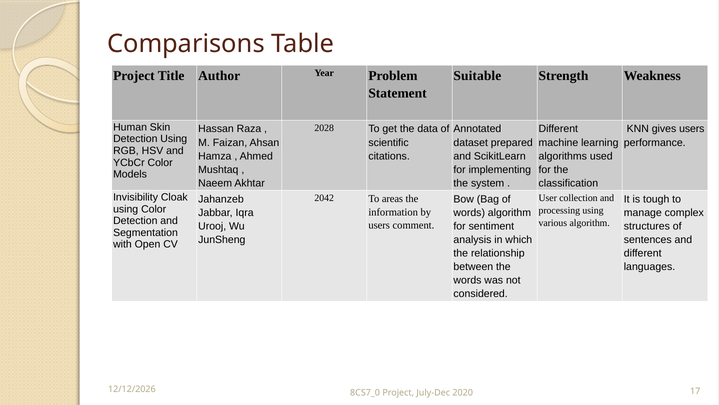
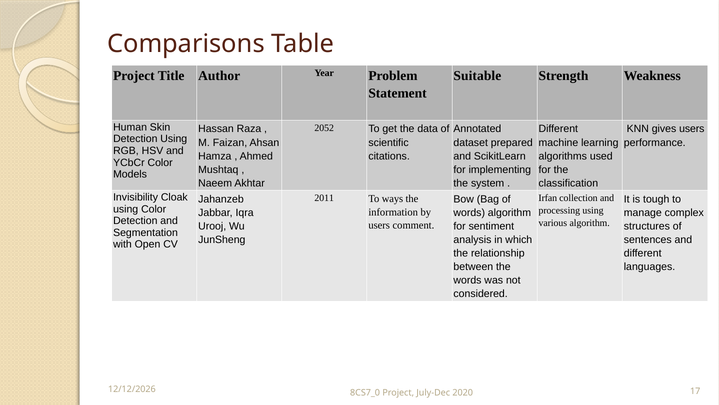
2028: 2028 -> 2052
2042: 2042 -> 2011
areas: areas -> ways
User: User -> Irfan
